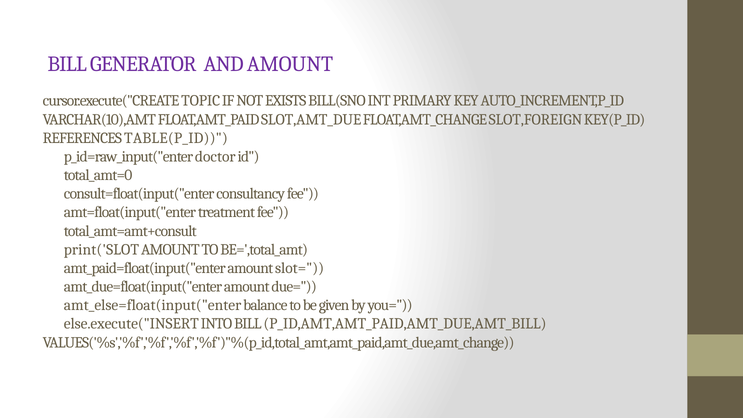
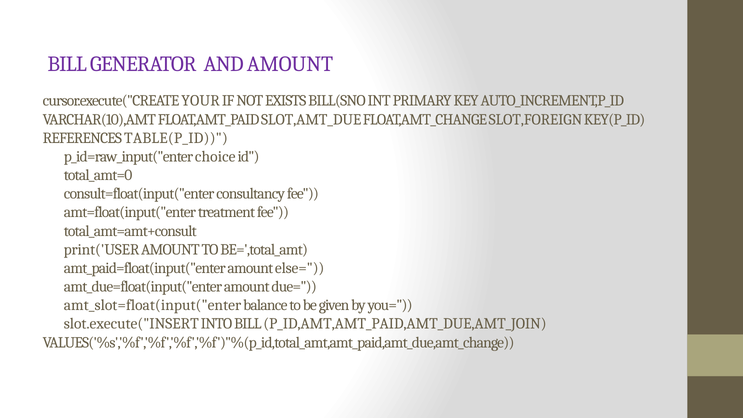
TOPIC: TOPIC -> YOUR
doctor: doctor -> choice
print('SLOT: print('SLOT -> print('USER
slot=: slot= -> else=
amt_else=float(input("enter: amt_else=float(input("enter -> amt_slot=float(input("enter
else.execute("INSERT: else.execute("INSERT -> slot.execute("INSERT
P_ID,AMT,AMT_PAID,AMT_DUE,AMT_BILL: P_ID,AMT,AMT_PAID,AMT_DUE,AMT_BILL -> P_ID,AMT,AMT_PAID,AMT_DUE,AMT_JOIN
